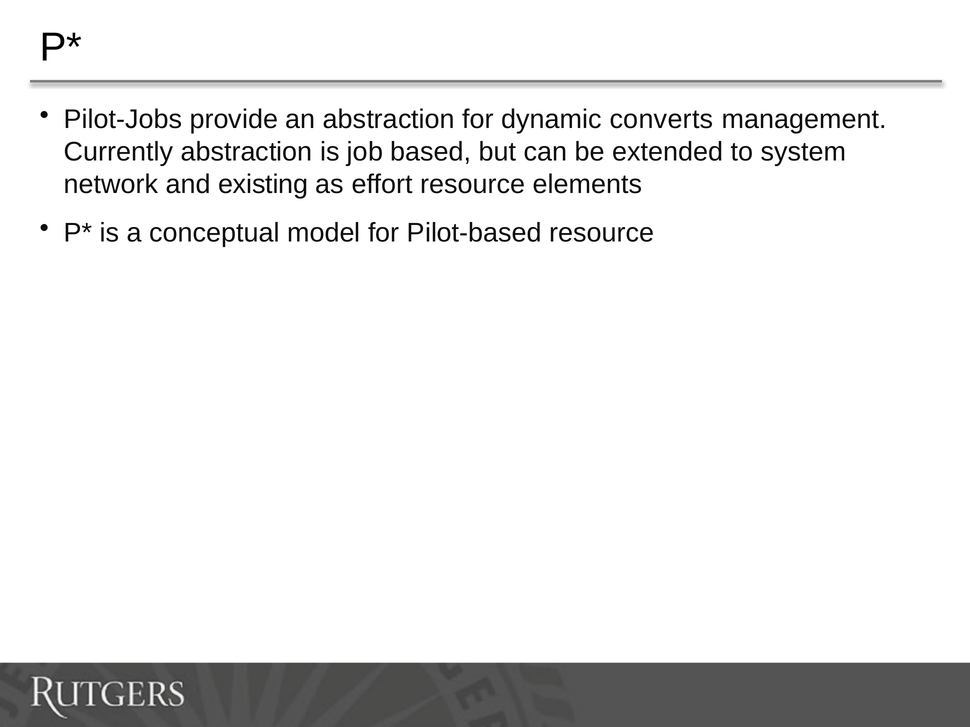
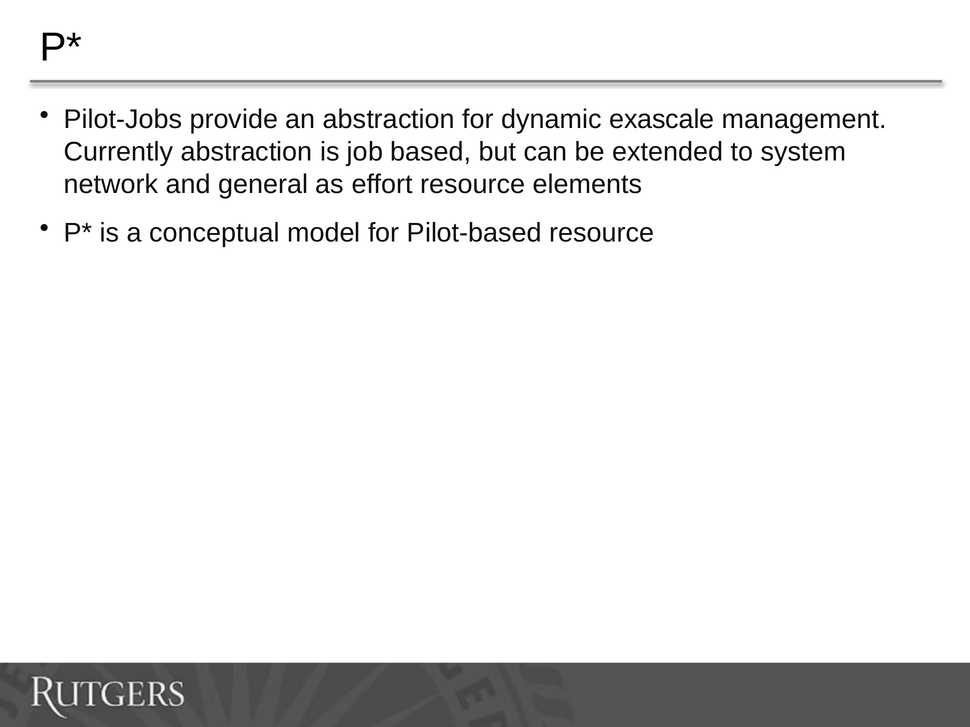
converts: converts -> exascale
existing: existing -> general
